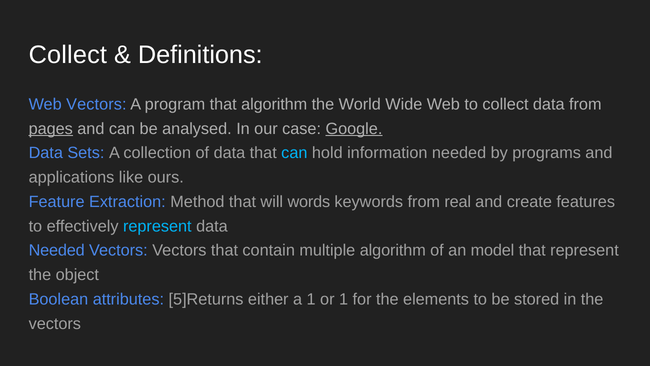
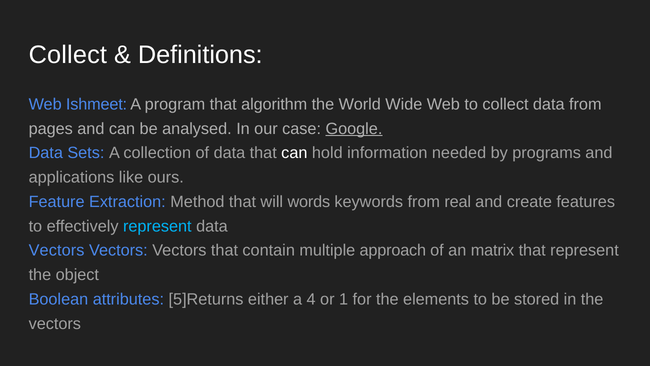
Web Vectors: Vectors -> Ishmeet
pages underline: present -> none
can at (294, 153) colour: light blue -> white
Needed at (57, 250): Needed -> Vectors
multiple algorithm: algorithm -> approach
model: model -> matrix
a 1: 1 -> 4
